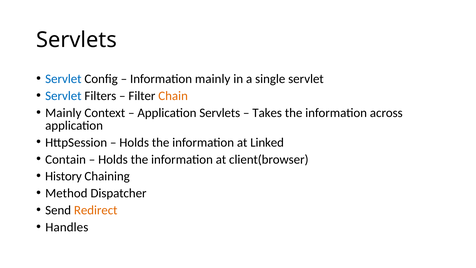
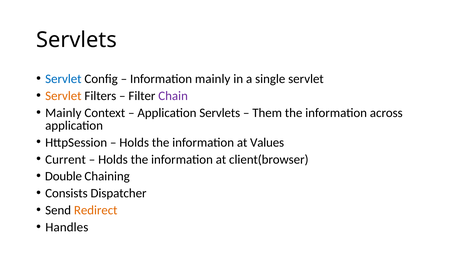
Servlet at (63, 96) colour: blue -> orange
Chain colour: orange -> purple
Takes: Takes -> Them
Linked: Linked -> Values
Contain: Contain -> Current
History: History -> Double
Method: Method -> Consists
